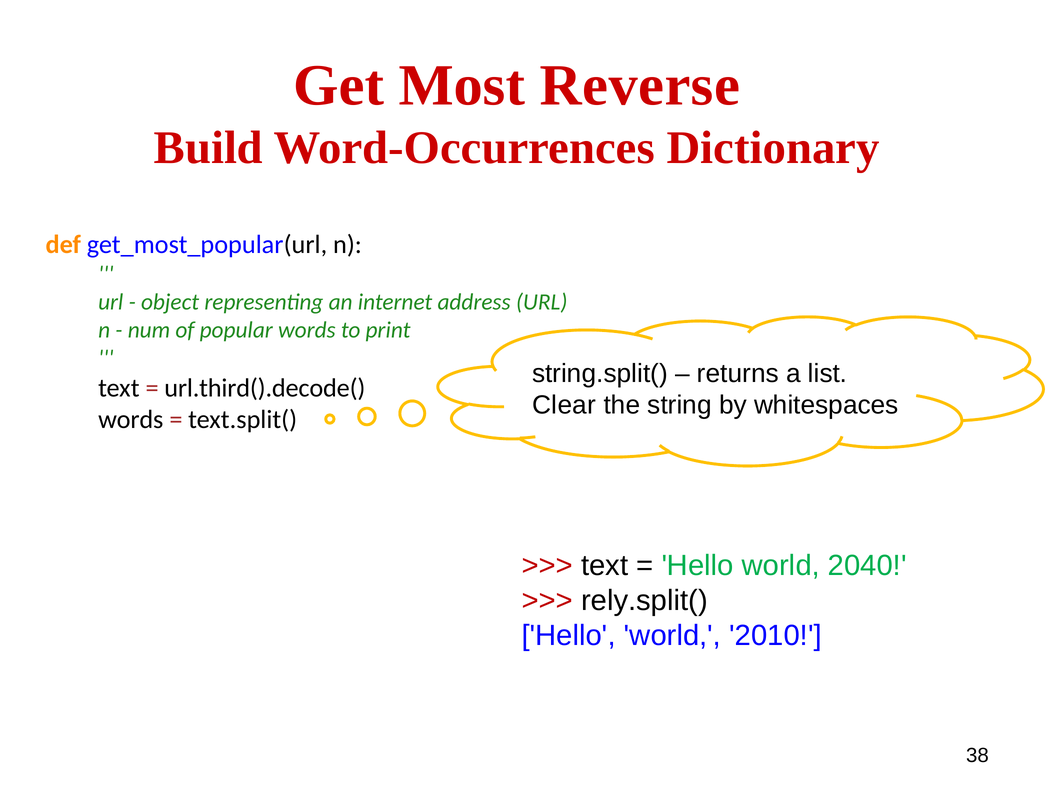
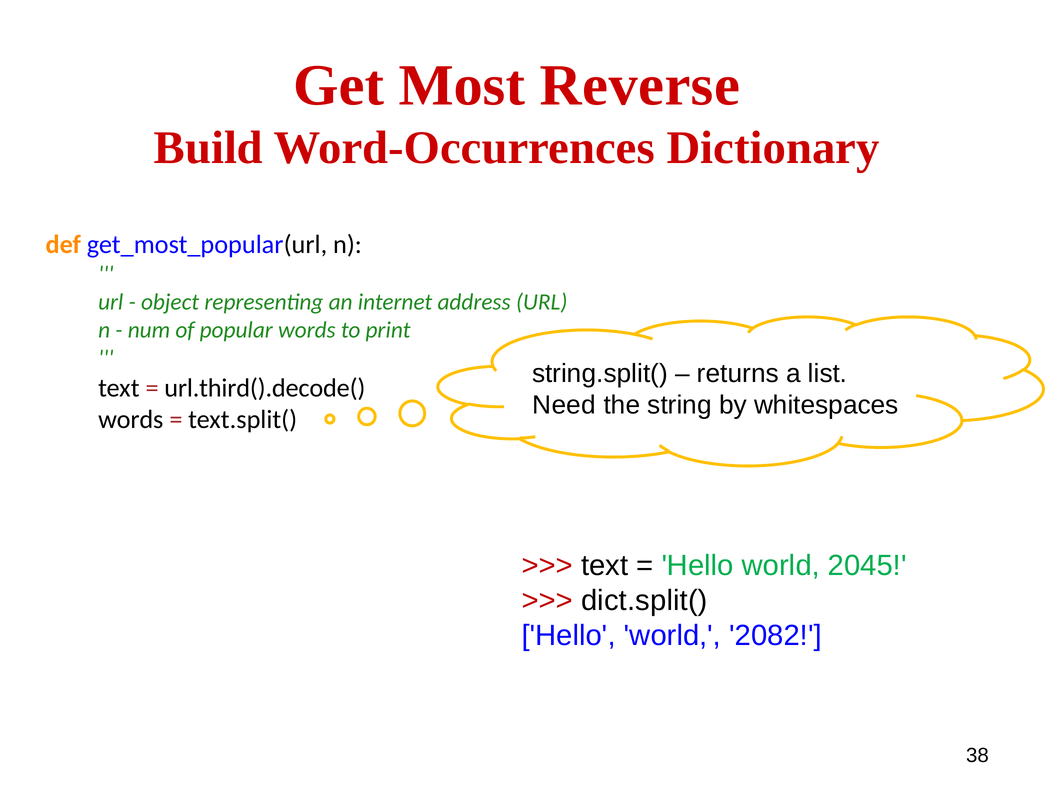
Clear: Clear -> Need
2040: 2040 -> 2045
rely.split(: rely.split( -> dict.split(
2010: 2010 -> 2082
